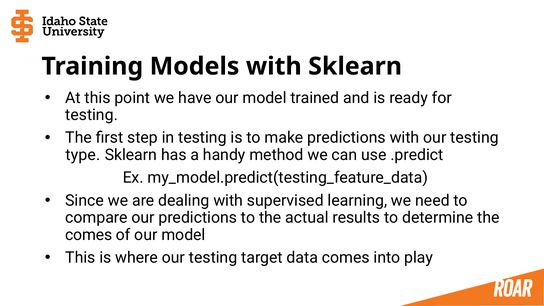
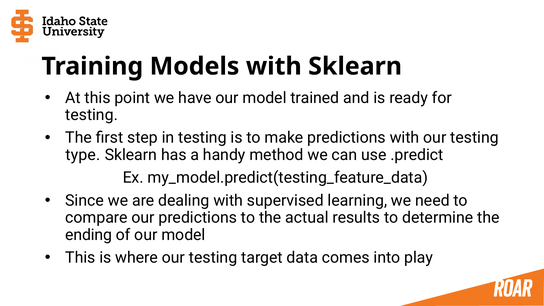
comes at (89, 235): comes -> ending
